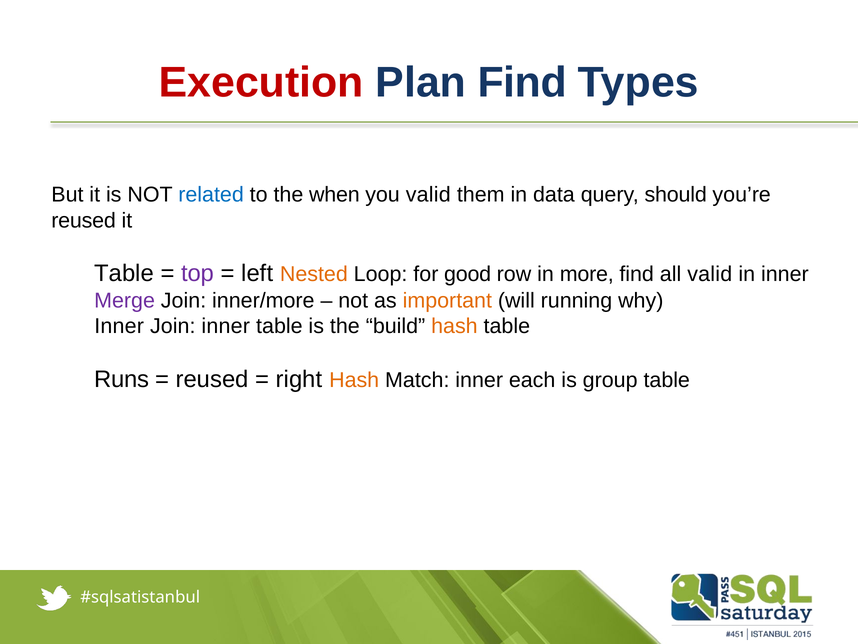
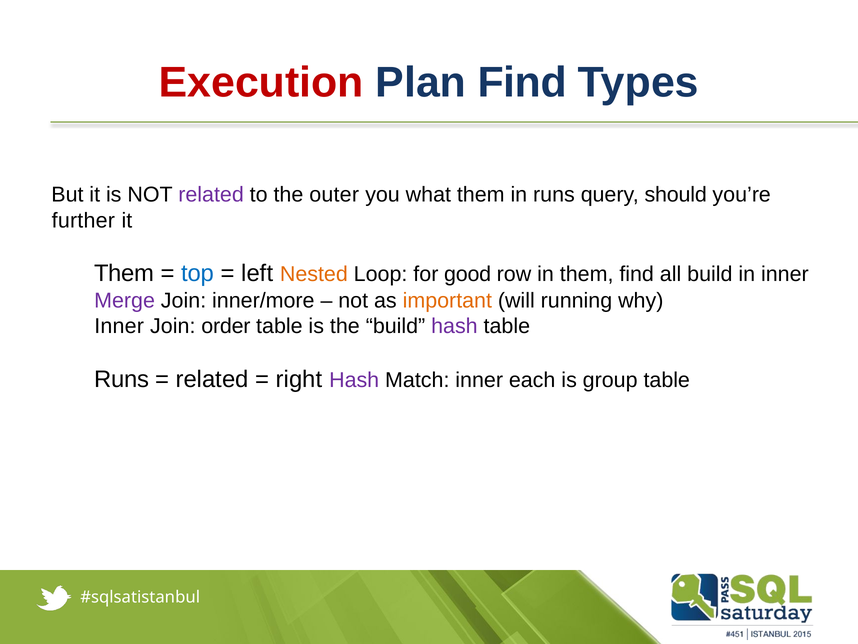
related at (211, 195) colour: blue -> purple
when: when -> outer
you valid: valid -> what
in data: data -> runs
reused at (84, 220): reused -> further
Table at (124, 273): Table -> Them
top colour: purple -> blue
in more: more -> them
all valid: valid -> build
Join inner: inner -> order
hash at (454, 326) colour: orange -> purple
reused at (212, 379): reused -> related
Hash at (354, 380) colour: orange -> purple
